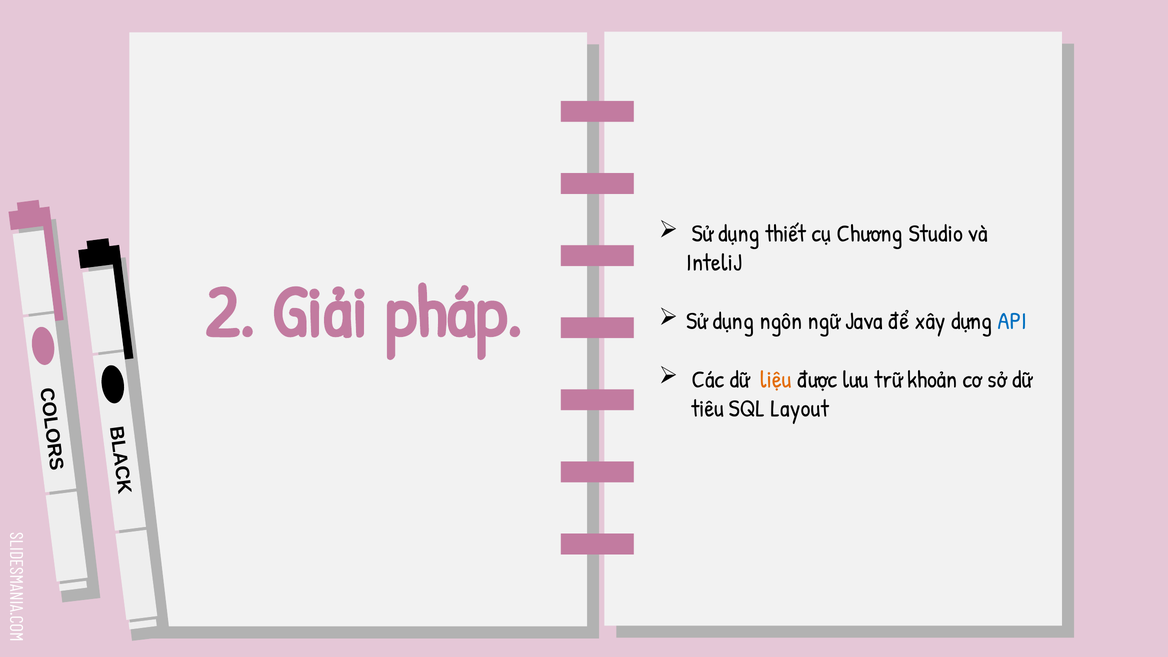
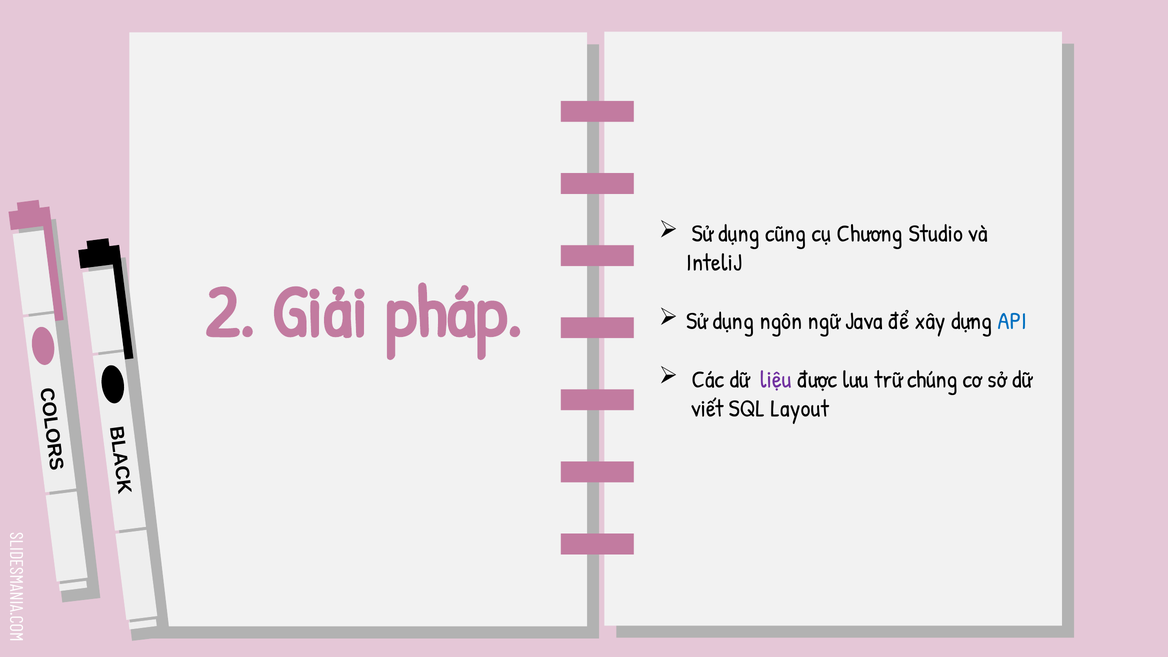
thiết: thiết -> cũng
liệu colour: orange -> purple
khoản: khoản -> chúng
tiêu: tiêu -> viết
